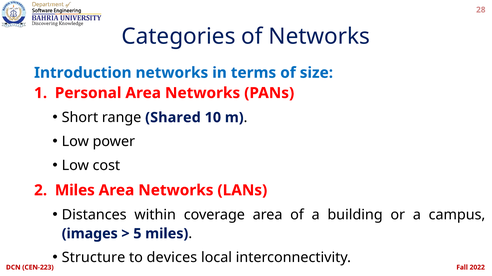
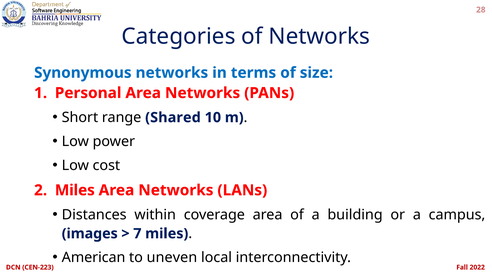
Introduction: Introduction -> Synonymous
5: 5 -> 7
Structure: Structure -> American
devices: devices -> uneven
